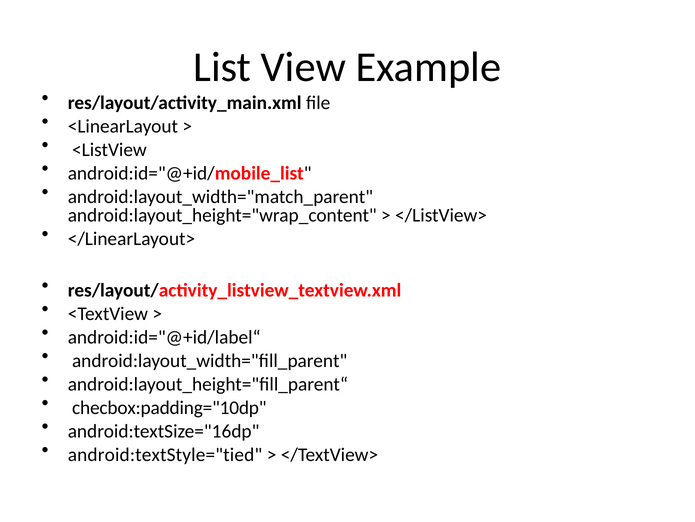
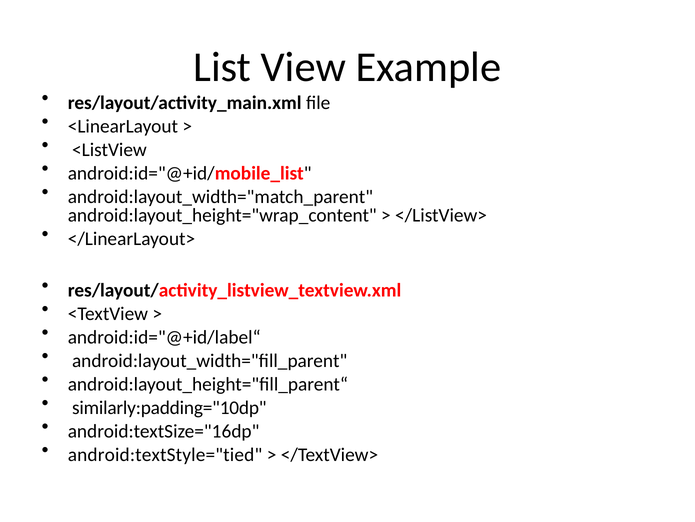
checbox:padding="10dp: checbox:padding="10dp -> similarly:padding="10dp
